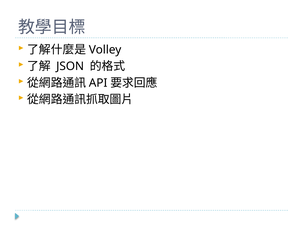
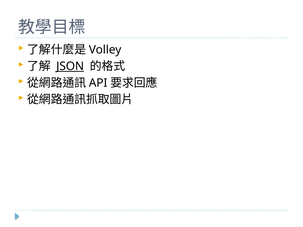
JSON underline: none -> present
